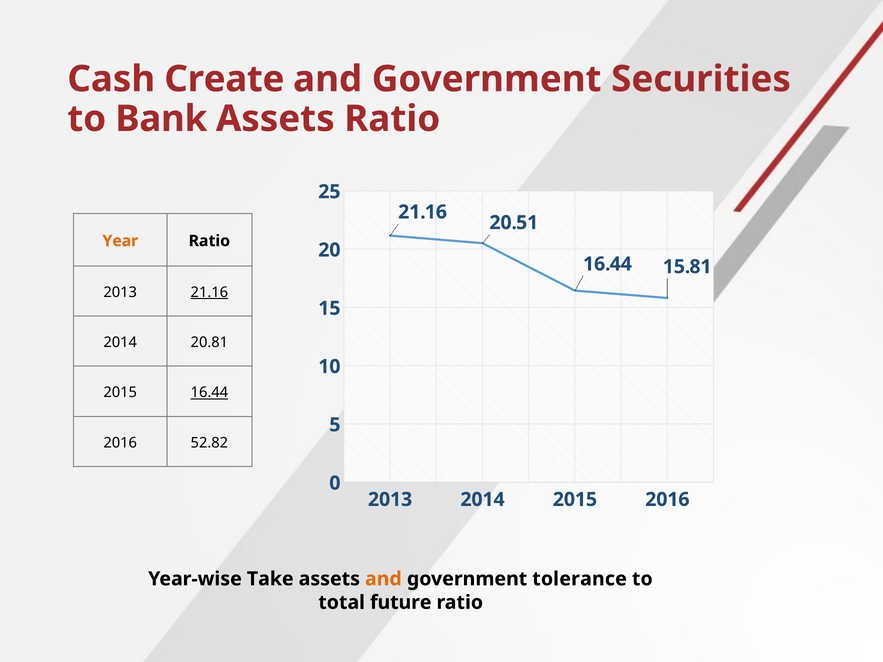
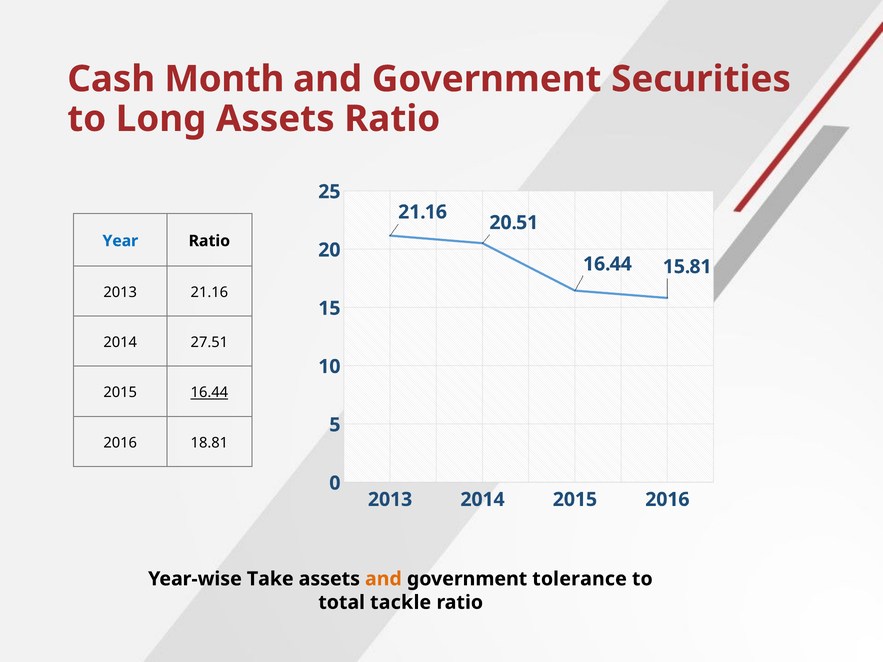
Create: Create -> Month
Bank: Bank -> Long
Year colour: orange -> blue
21.16 at (209, 292) underline: present -> none
20.81: 20.81 -> 27.51
52.82: 52.82 -> 18.81
future: future -> tackle
